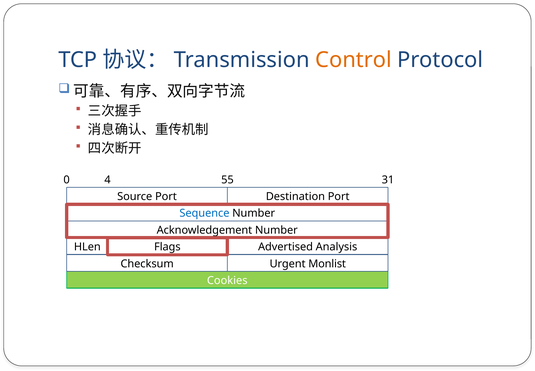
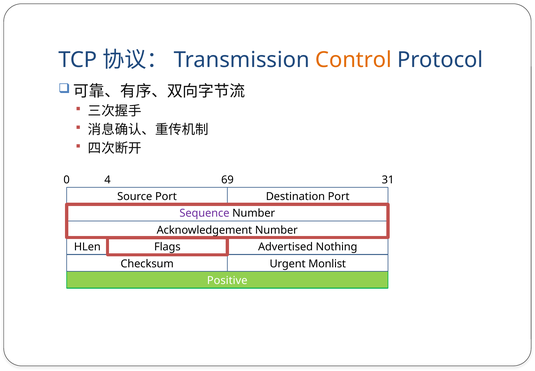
55: 55 -> 69
Sequence colour: blue -> purple
Analysis: Analysis -> Nothing
Cookies: Cookies -> Positive
